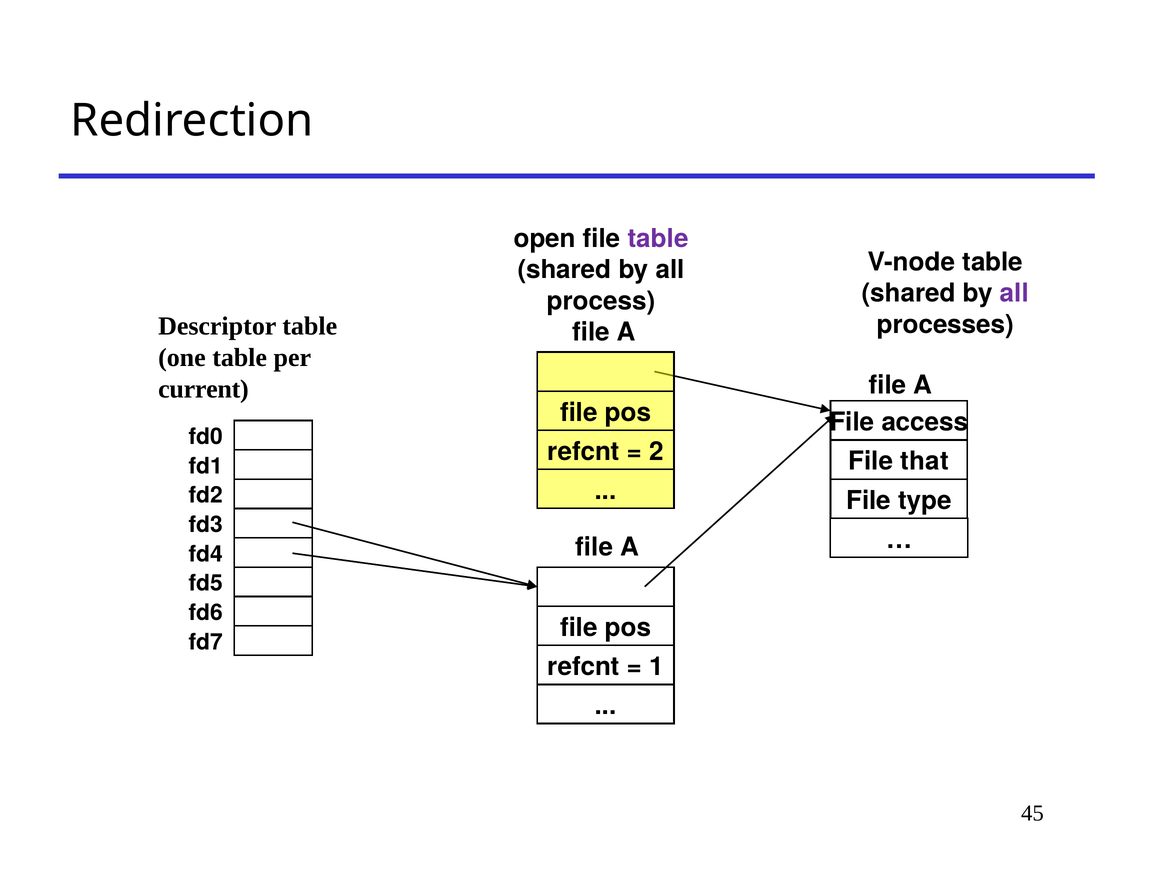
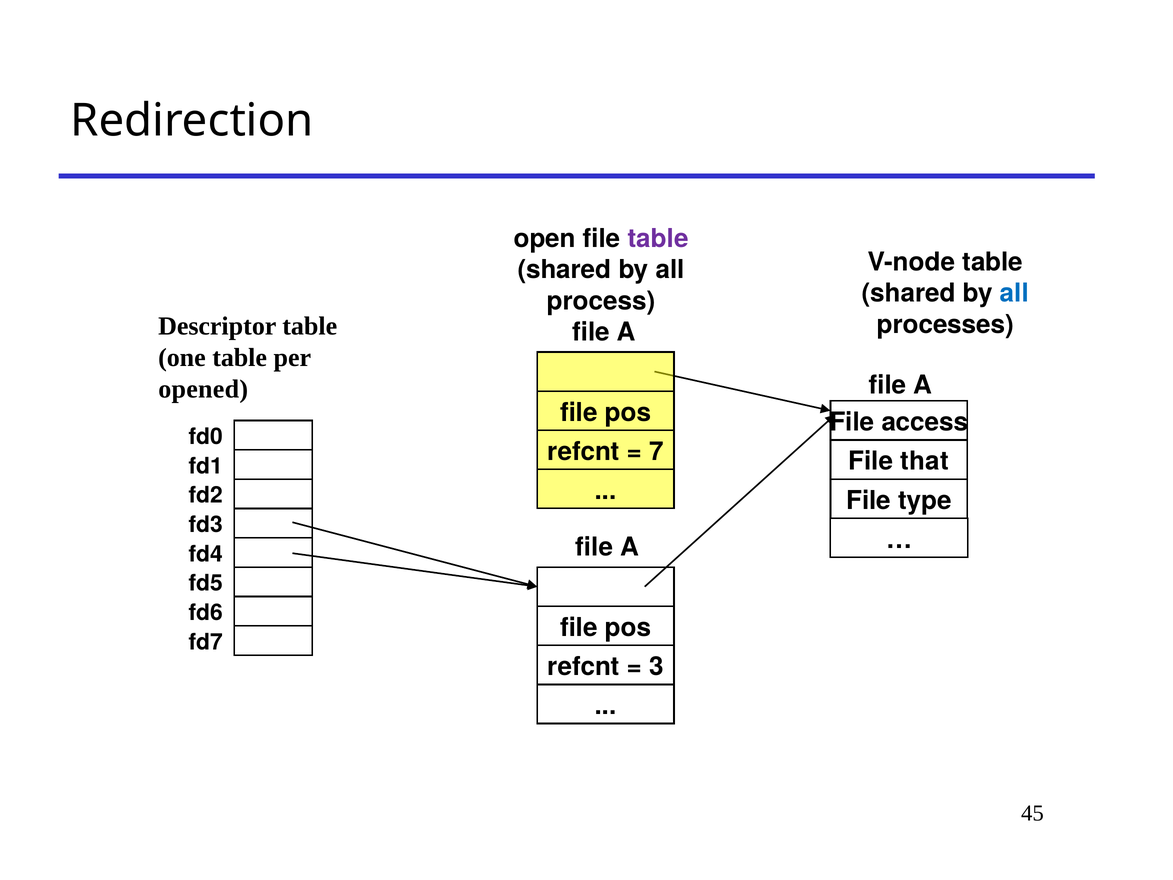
all at (1014, 293) colour: purple -> blue
current: current -> opened
2: 2 -> 7
1: 1 -> 3
